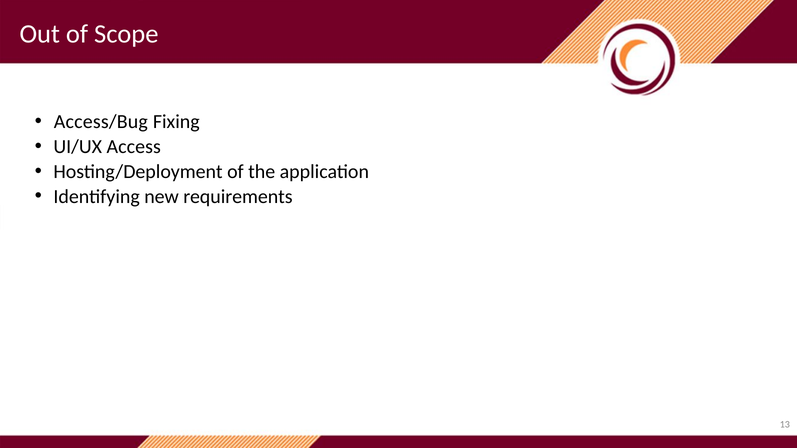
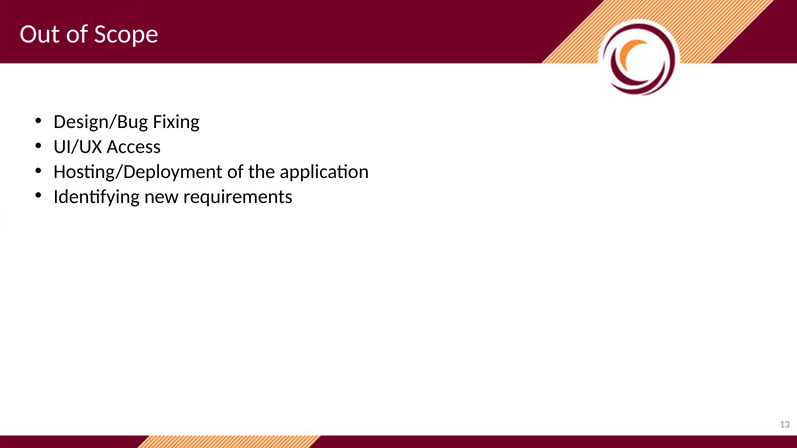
Access/Bug: Access/Bug -> Design/Bug
